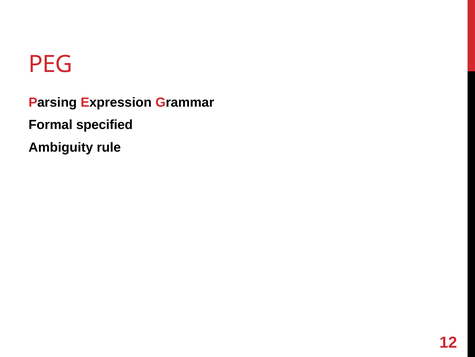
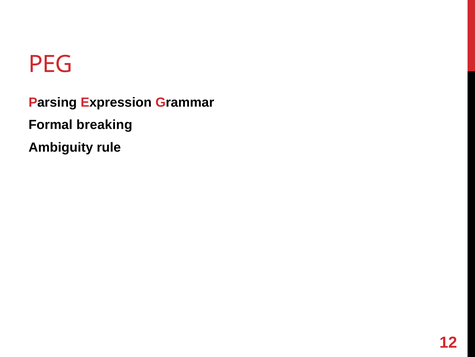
specified: specified -> breaking
